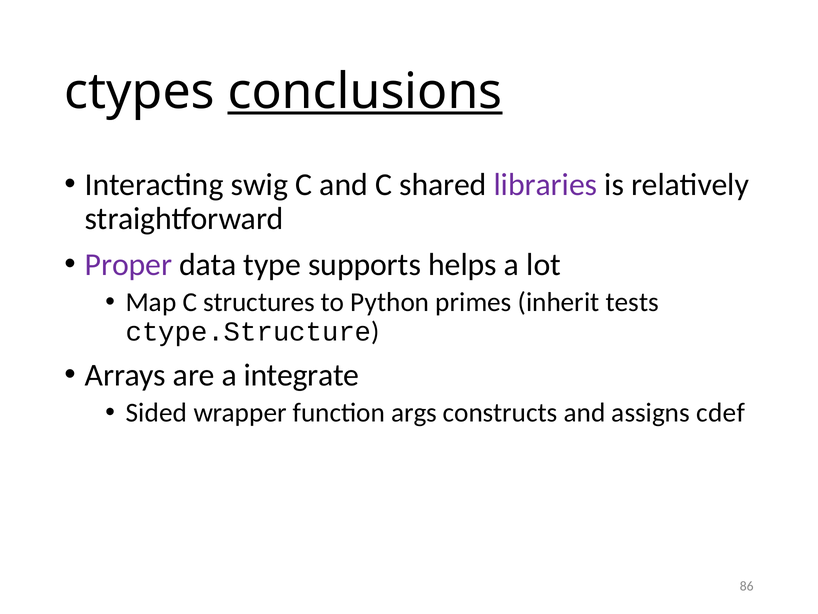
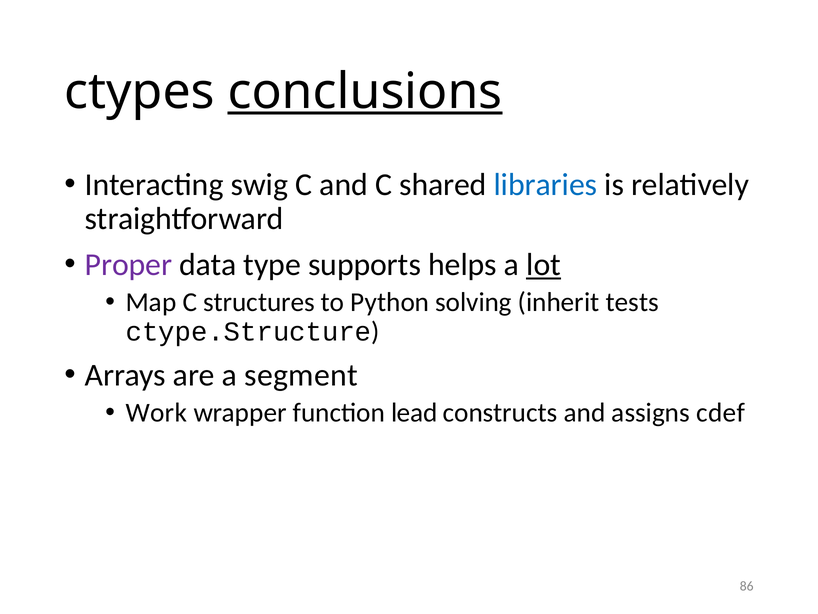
libraries colour: purple -> blue
lot underline: none -> present
primes: primes -> solving
integrate: integrate -> segment
Sided: Sided -> Work
args: args -> lead
